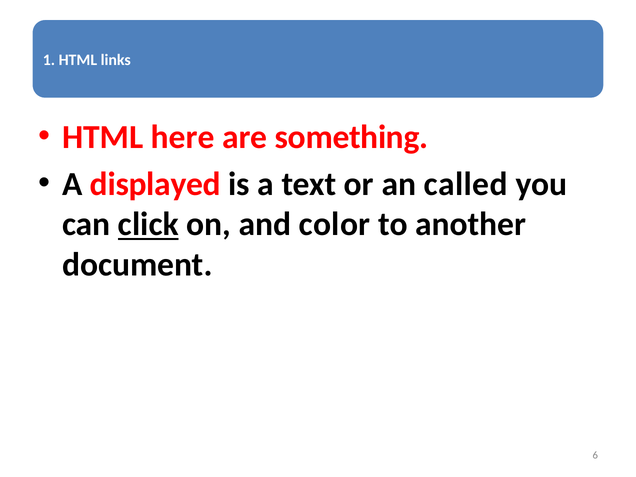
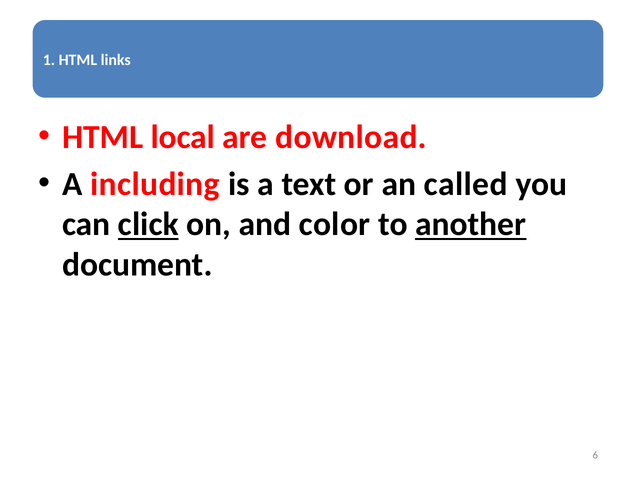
here: here -> local
something: something -> download
displayed: displayed -> including
another underline: none -> present
